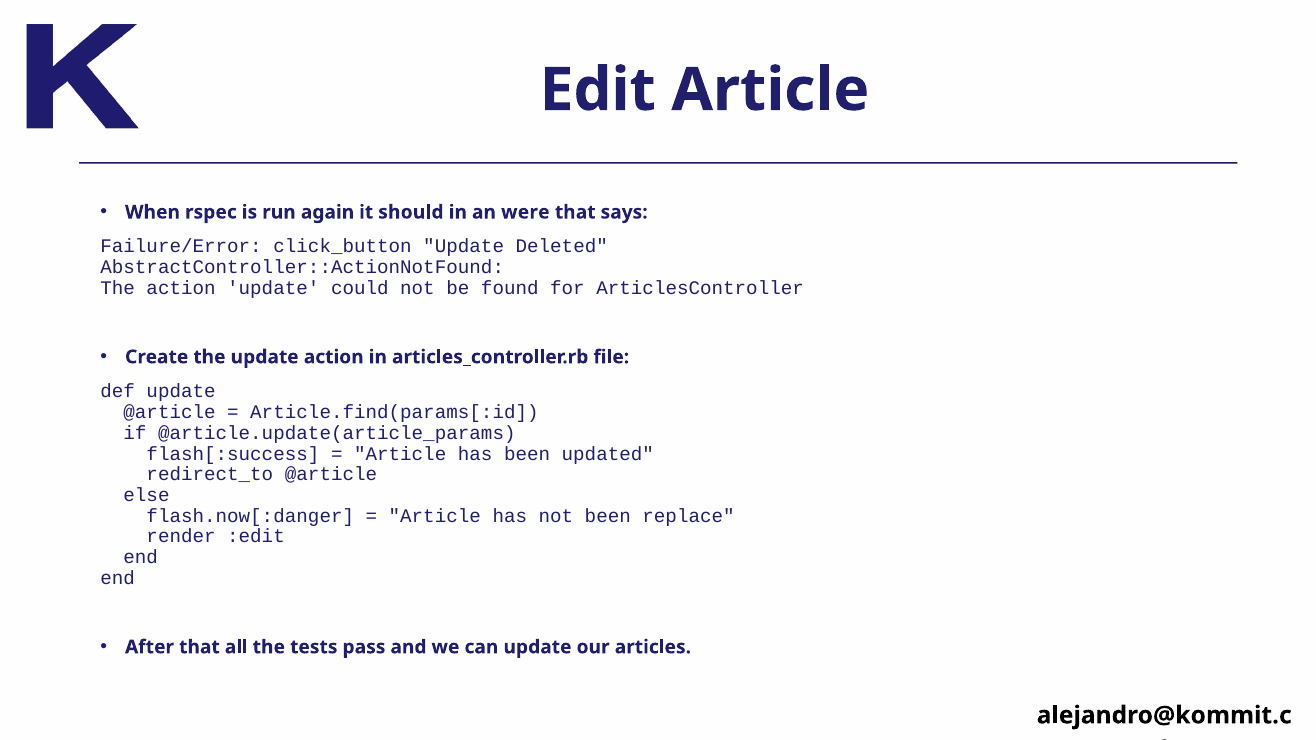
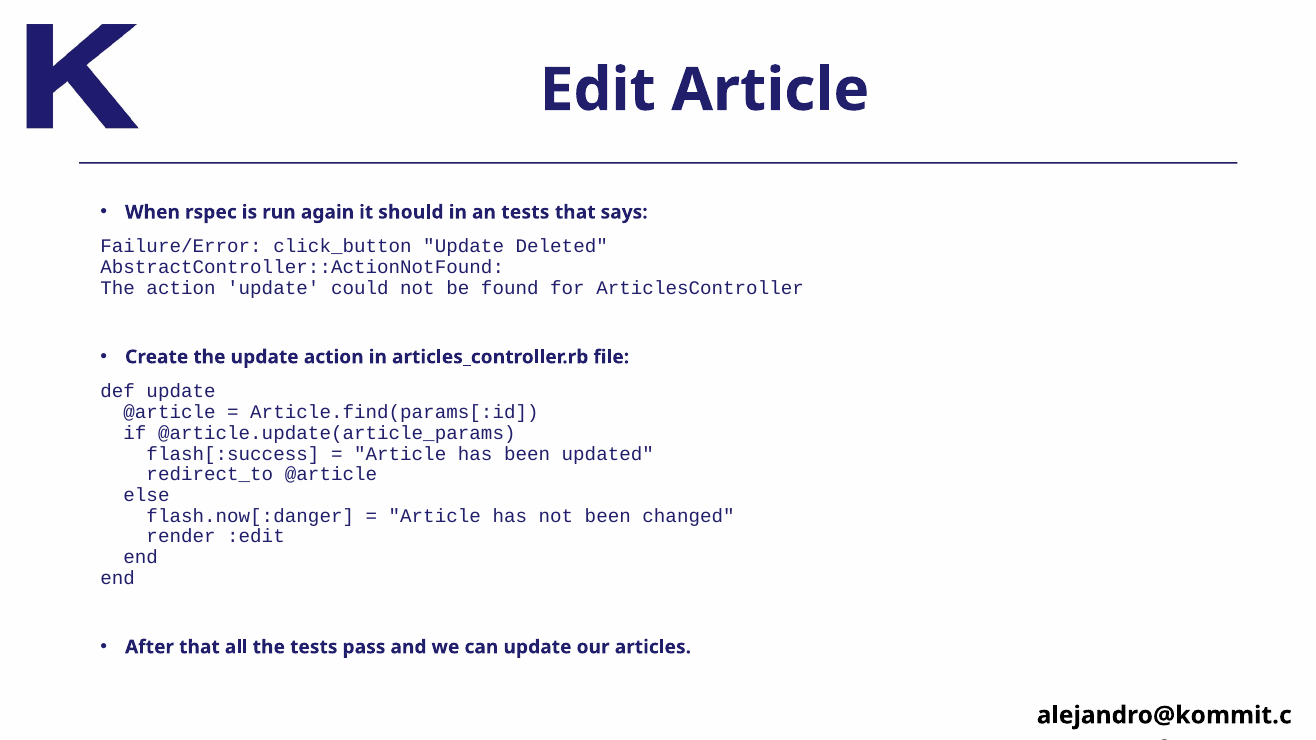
an were: were -> tests
replace: replace -> changed
